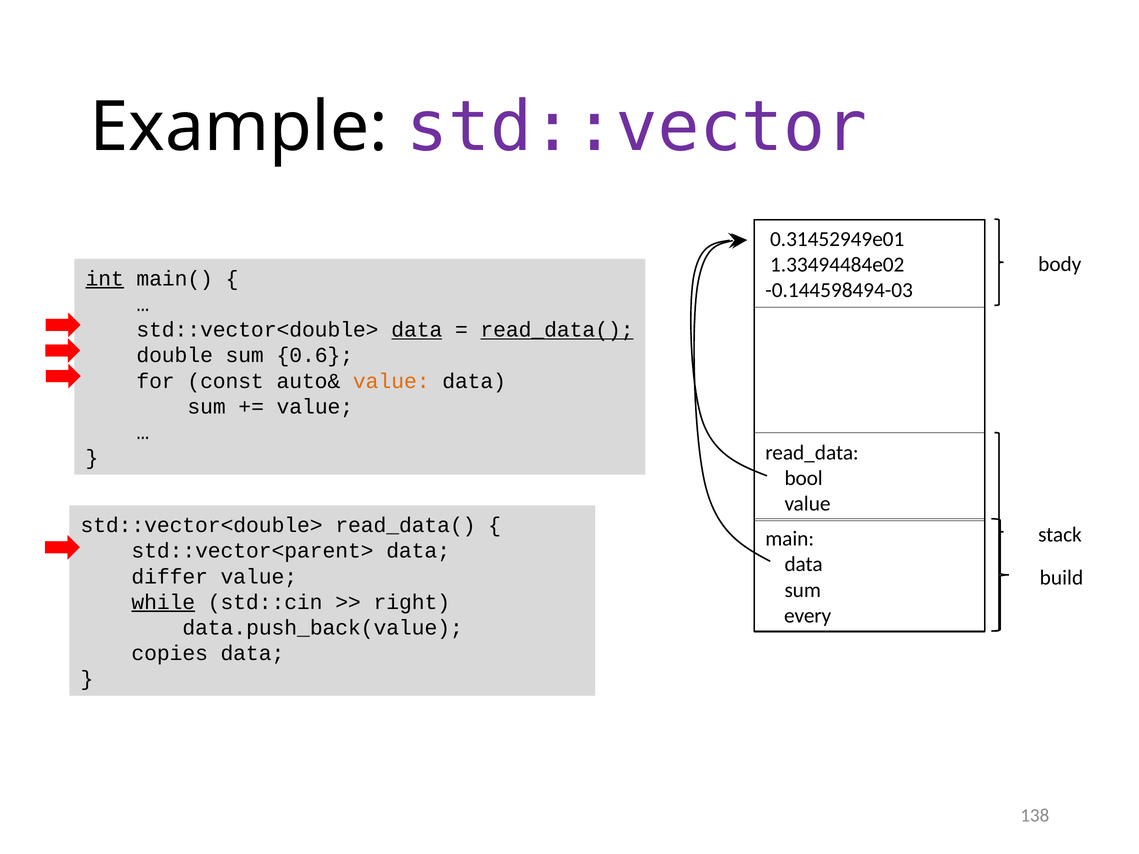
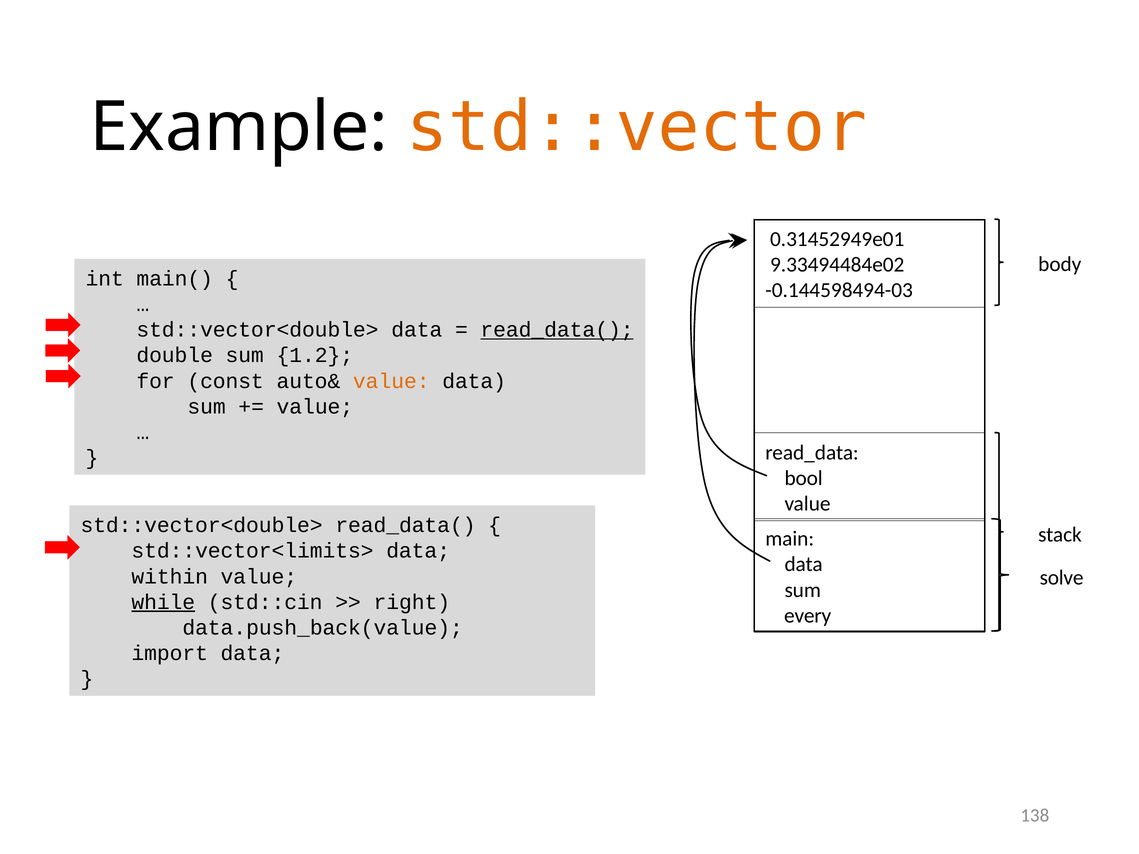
std::vector colour: purple -> orange
1.33494484e02: 1.33494484e02 -> 9.33494484e02
int underline: present -> none
data at (417, 330) underline: present -> none
0.6: 0.6 -> 1.2
std::vector<parent>: std::vector<parent> -> std::vector<limits>
differ: differ -> within
build: build -> solve
copies: copies -> import
